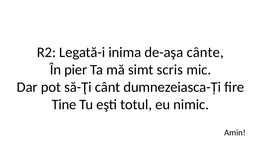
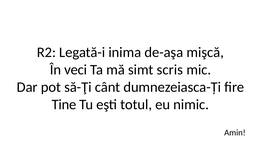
cânte: cânte -> mişcă
pier: pier -> veci
